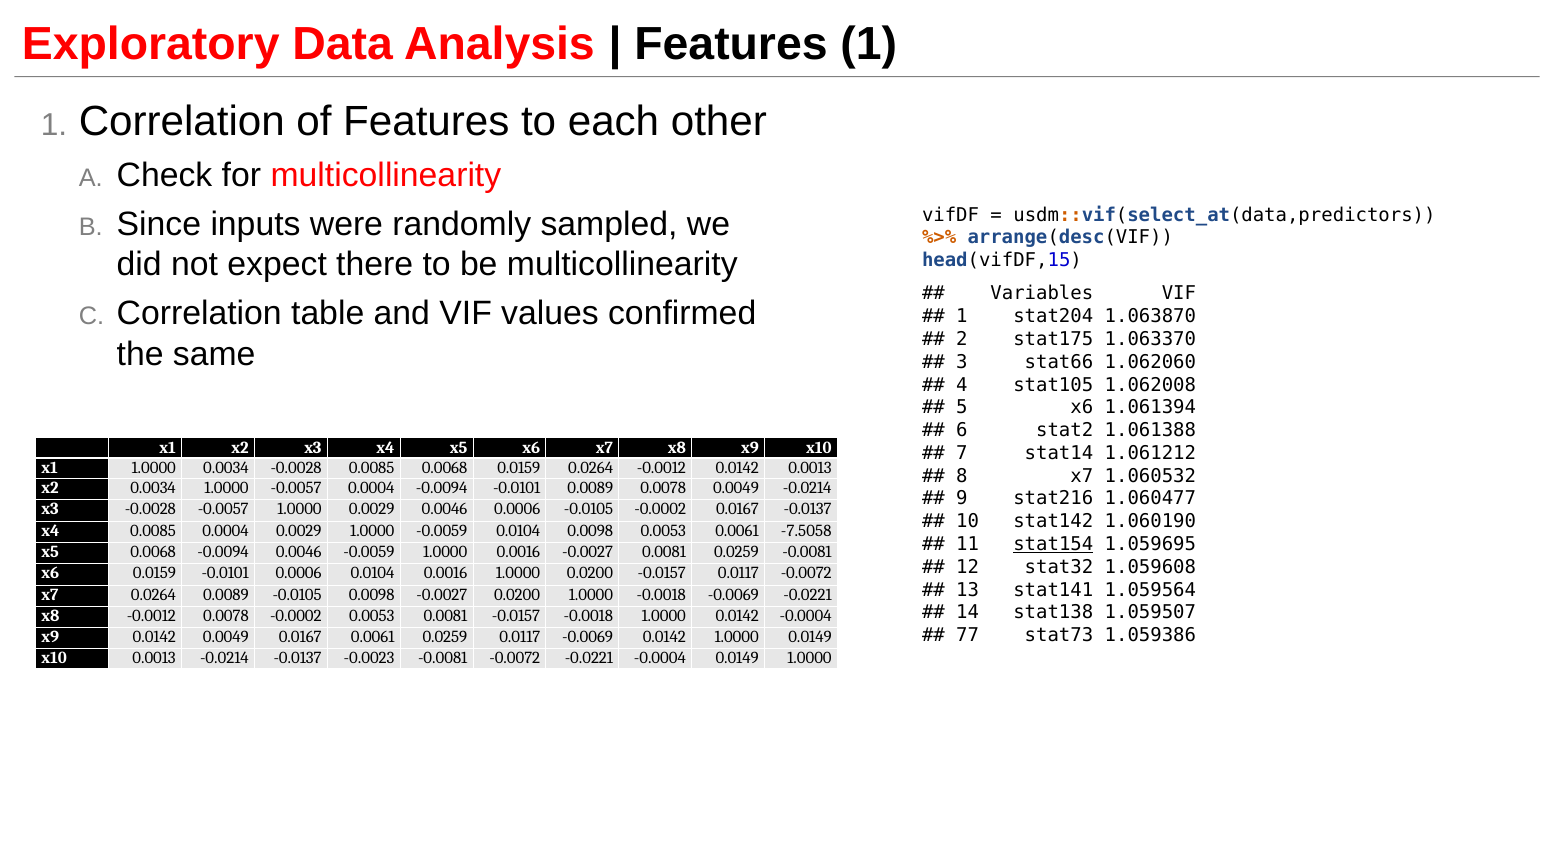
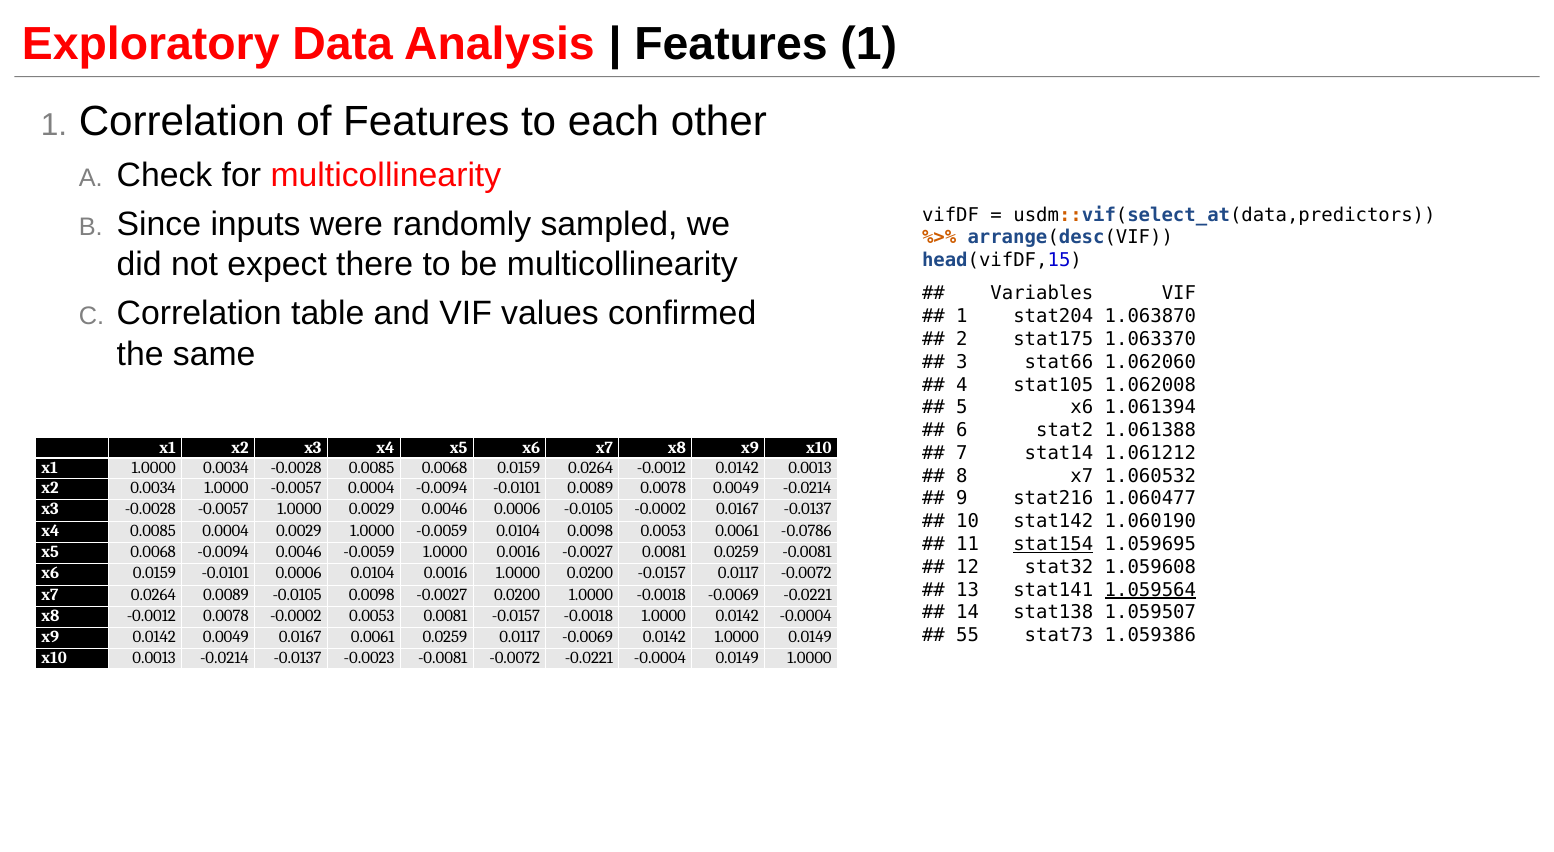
-7.5058: -7.5058 -> -0.0786
1.059564 underline: none -> present
77: 77 -> 55
